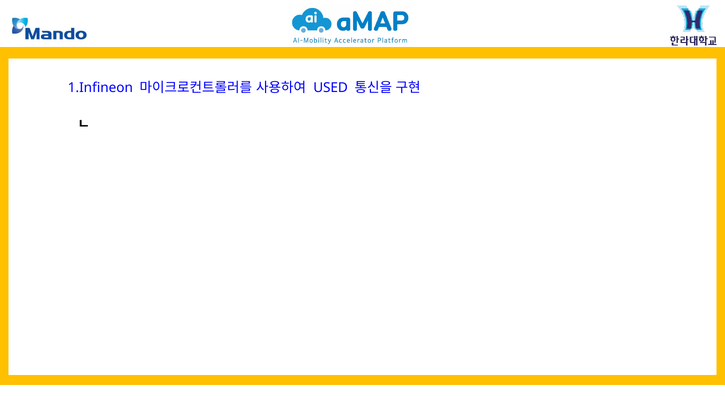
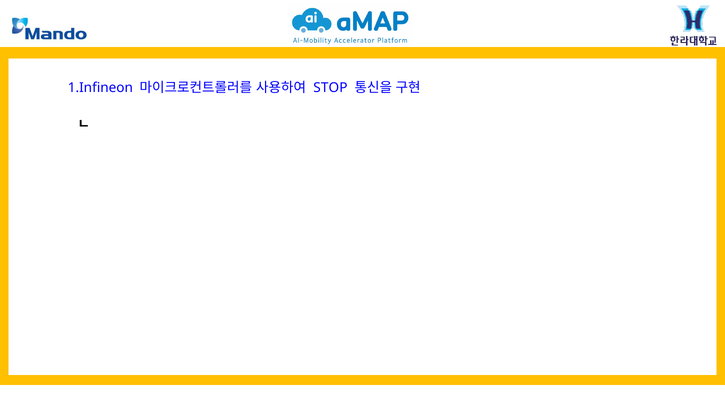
USED: USED -> STOP
